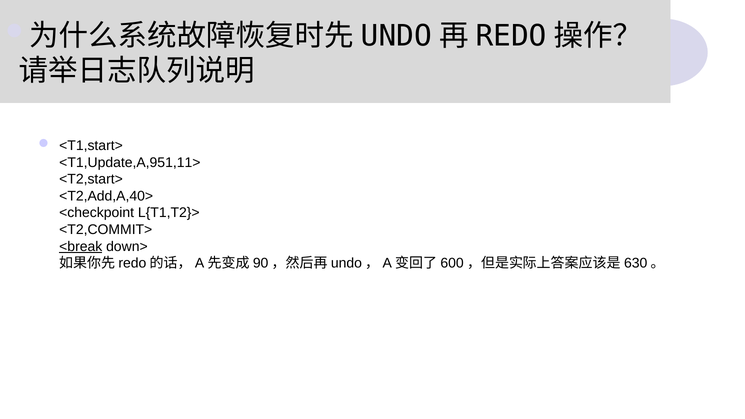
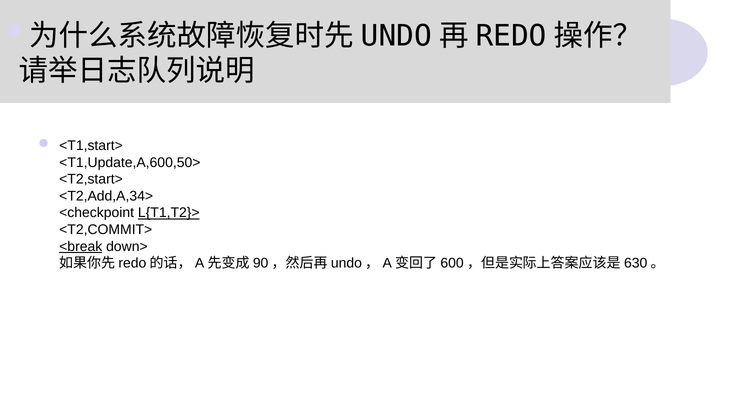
<T1,Update,A,951,11>: <T1,Update,A,951,11> -> <T1,Update,A,600,50>
<T2,Add,A,40>: <T2,Add,A,40> -> <T2,Add,A,34>
L{T1,T2}> underline: none -> present
